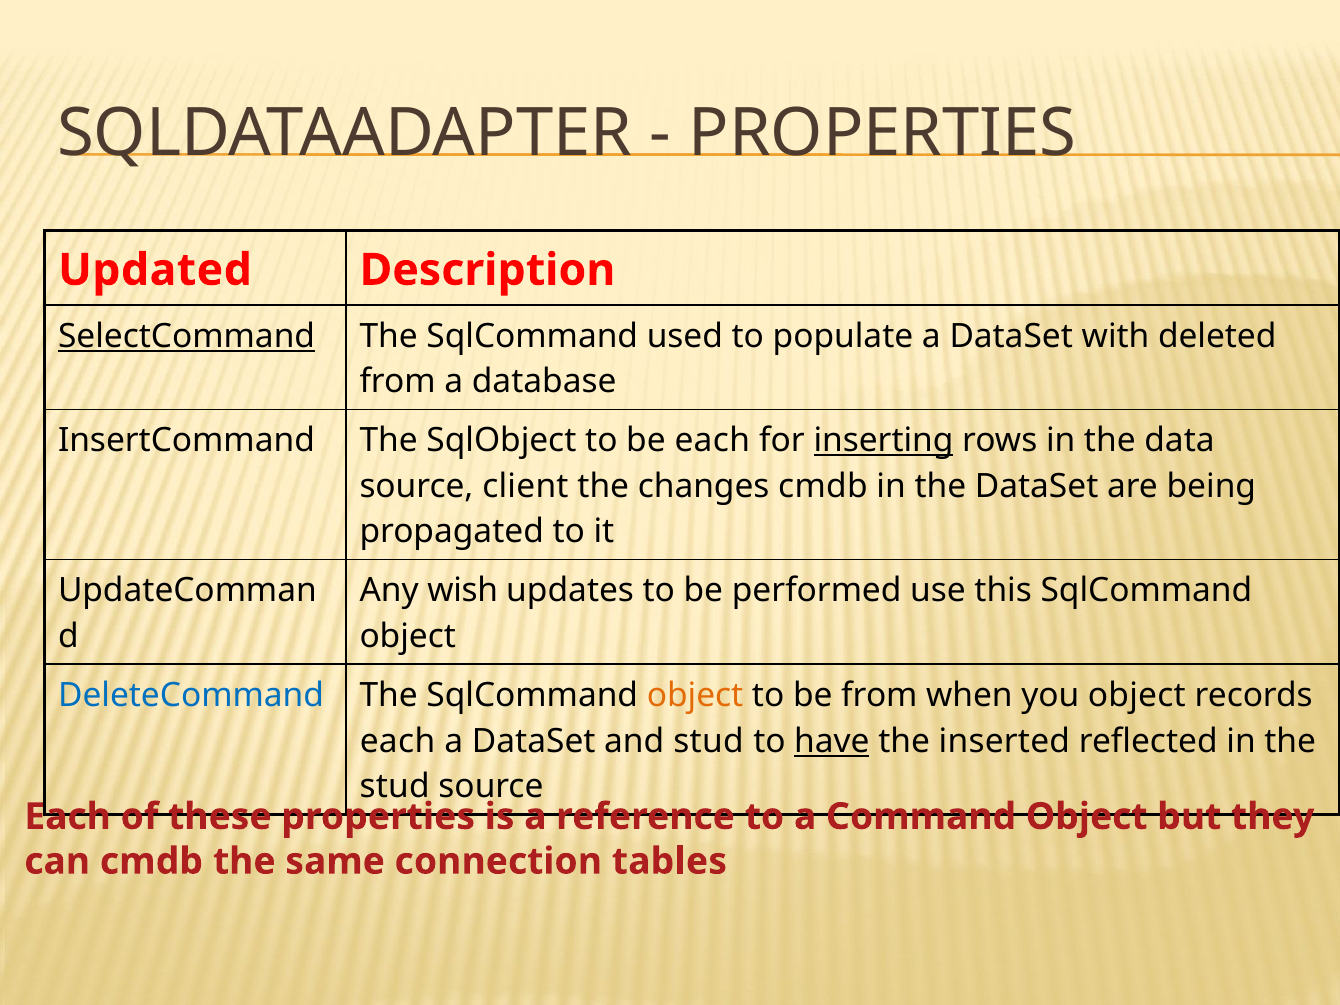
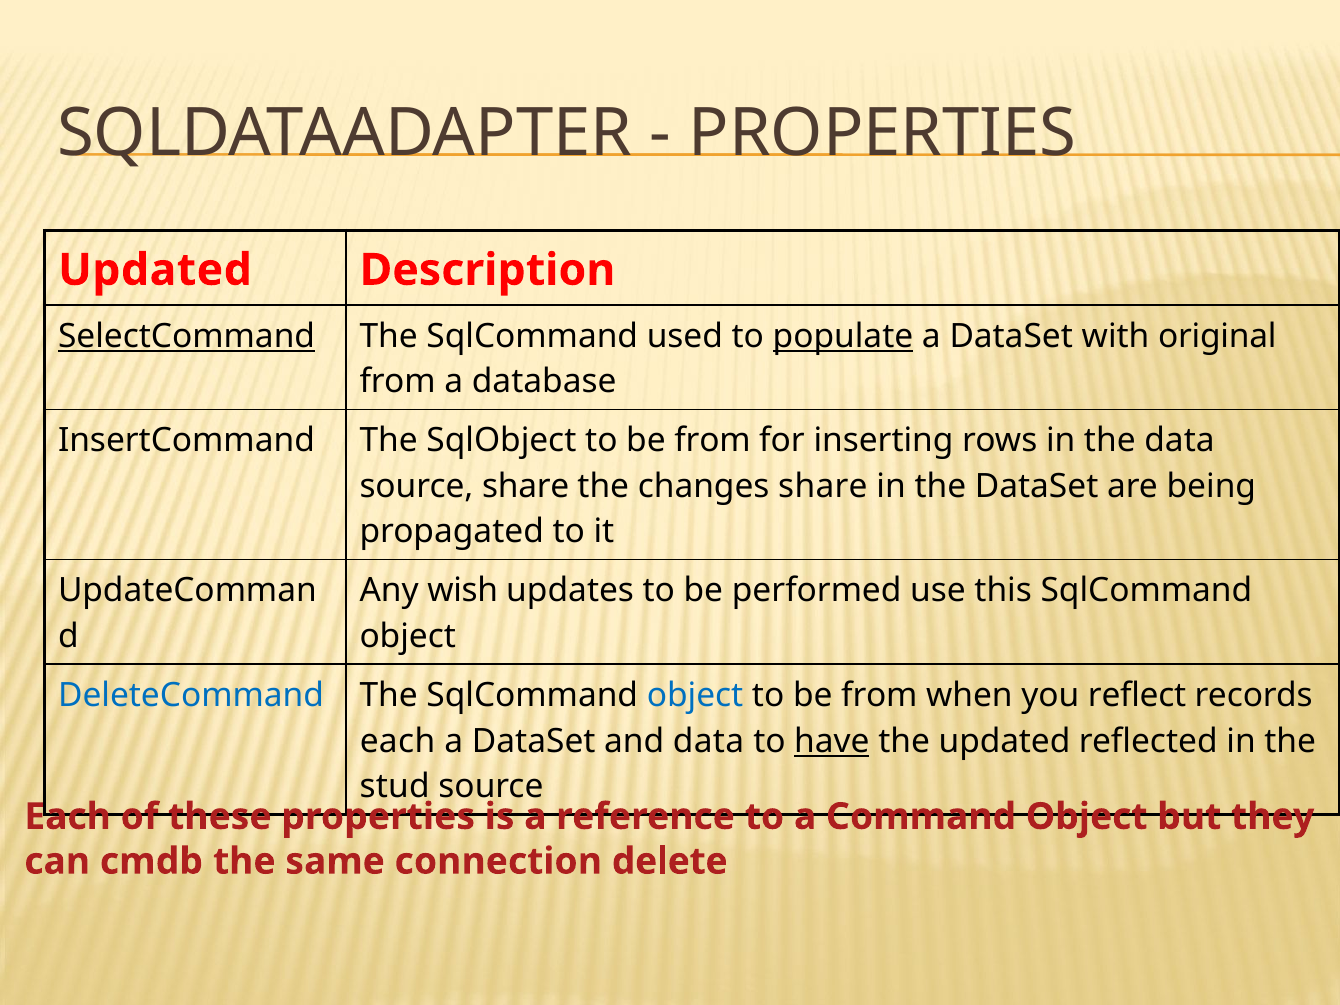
populate underline: none -> present
deleted: deleted -> original
SqlObject to be each: each -> from
inserting underline: present -> none
source client: client -> share
changes cmdb: cmdb -> share
object at (695, 696) colour: orange -> blue
you object: object -> reflect
and stud: stud -> data
the inserted: inserted -> updated
tables: tables -> delete
